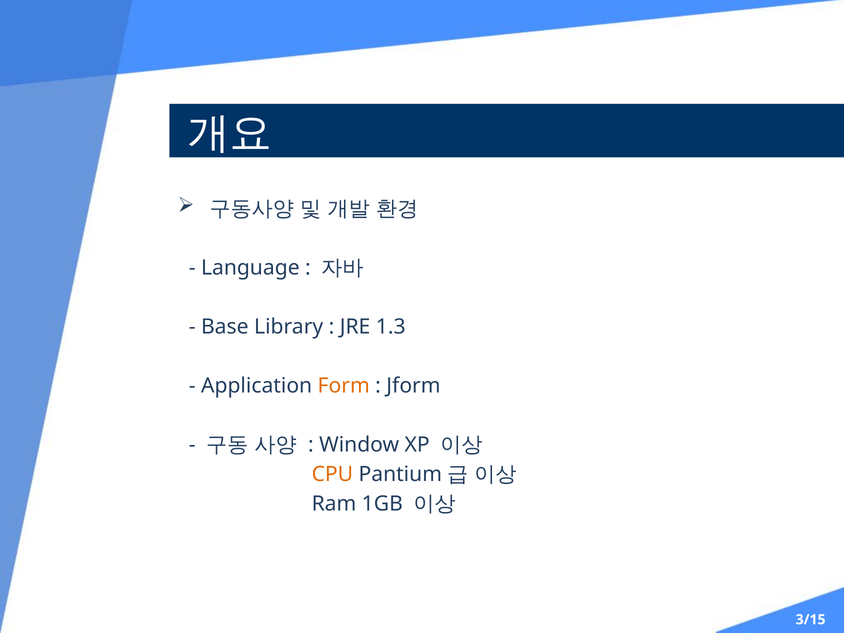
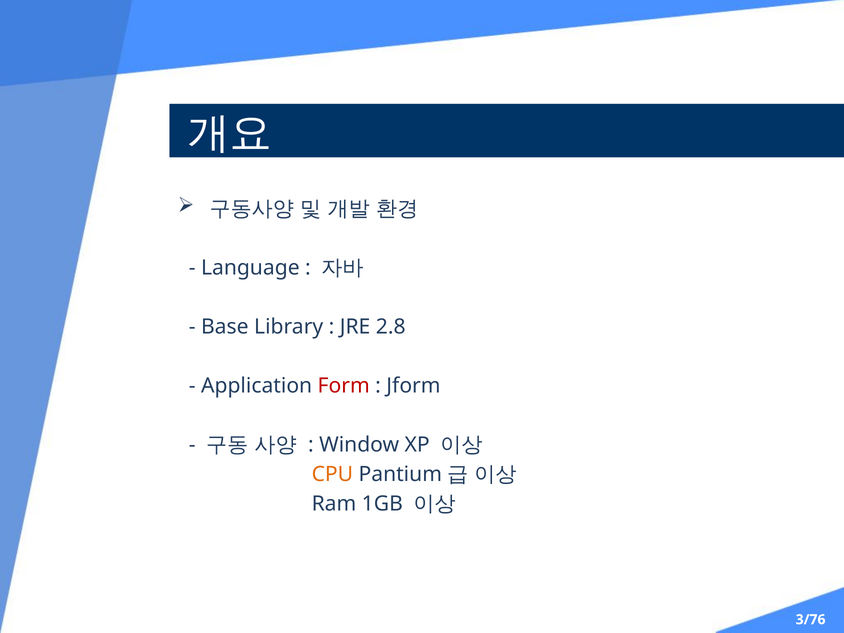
1.3: 1.3 -> 2.8
Form colour: orange -> red
3/15: 3/15 -> 3/76
